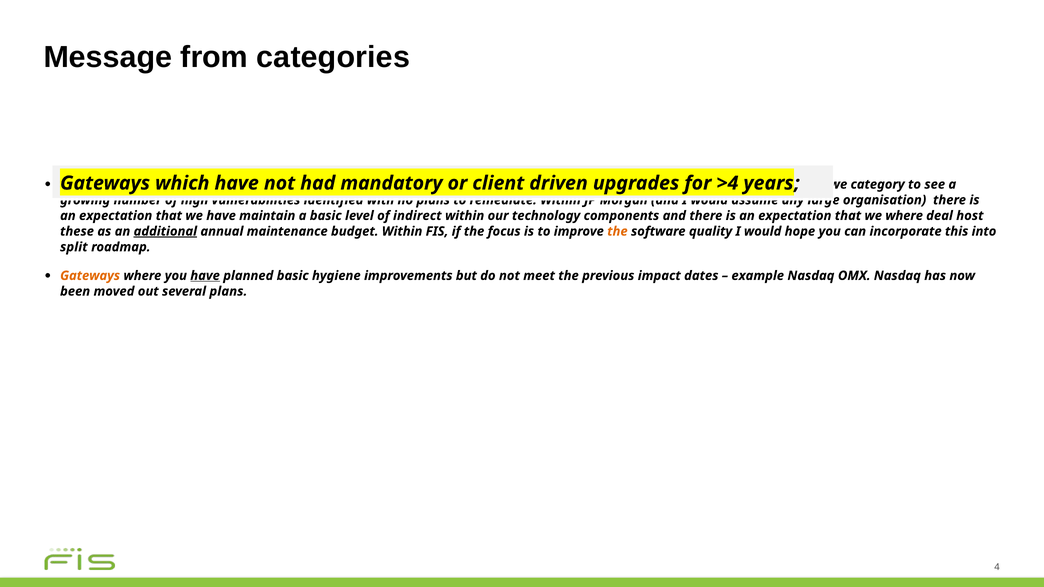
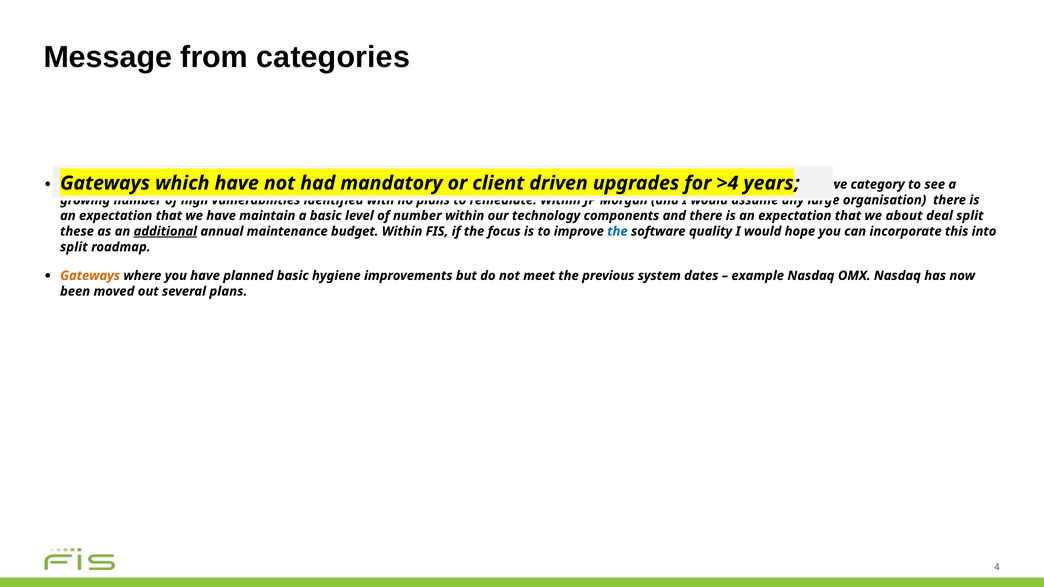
of indirect: indirect -> number
we where: where -> about
deal host: host -> split
the at (617, 231) colour: orange -> blue
have at (205, 276) underline: present -> none
impact: impact -> system
